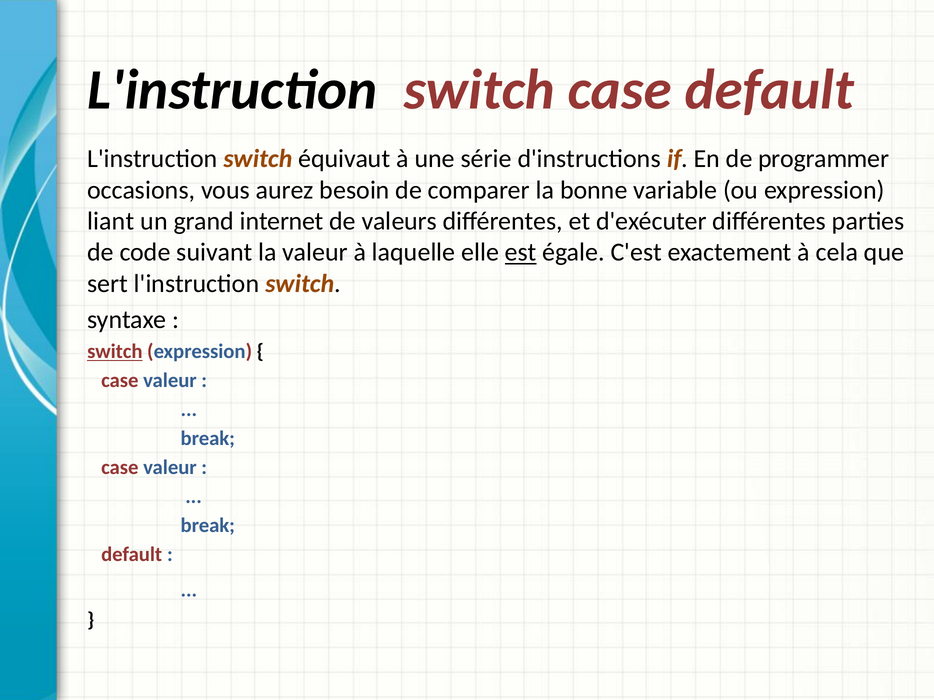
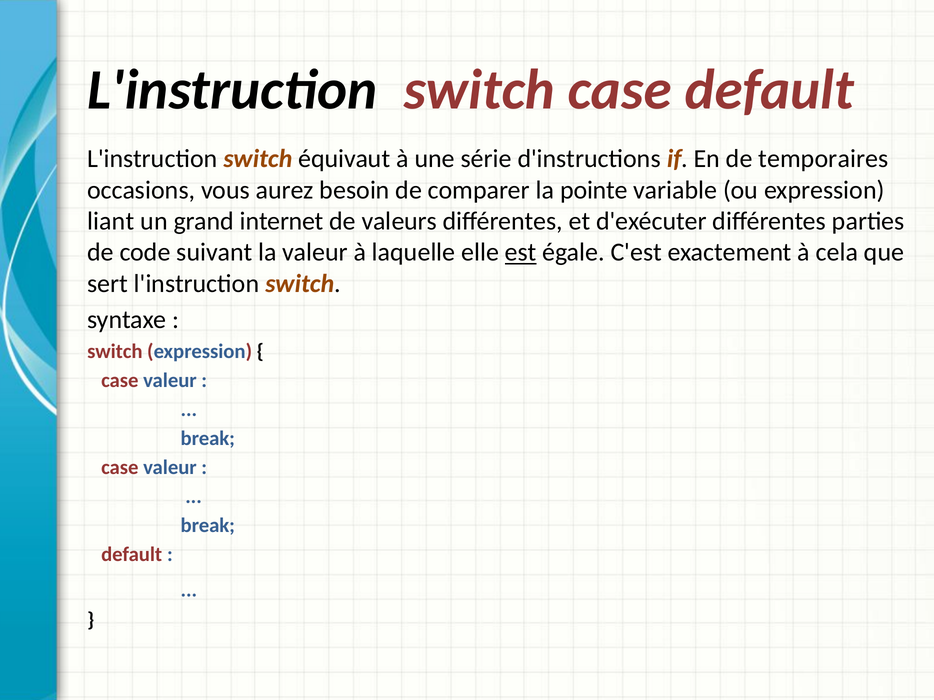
programmer: programmer -> temporaires
bonne: bonne -> pointe
switch at (115, 352) underline: present -> none
